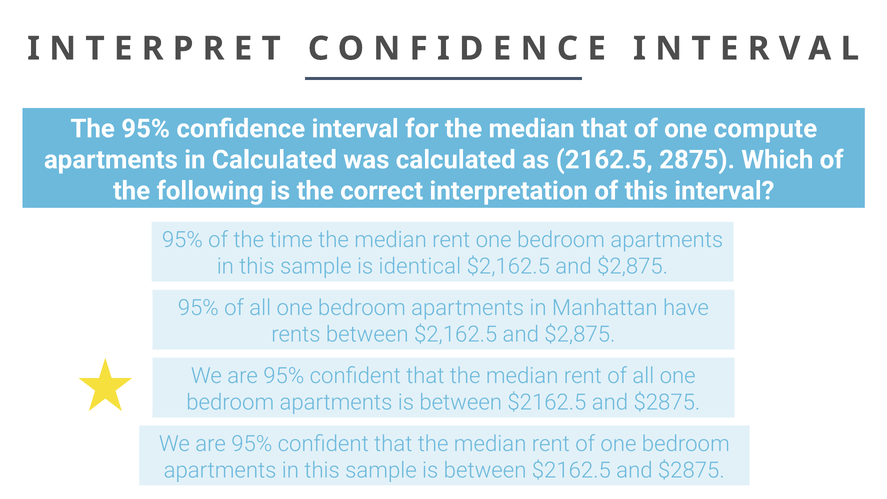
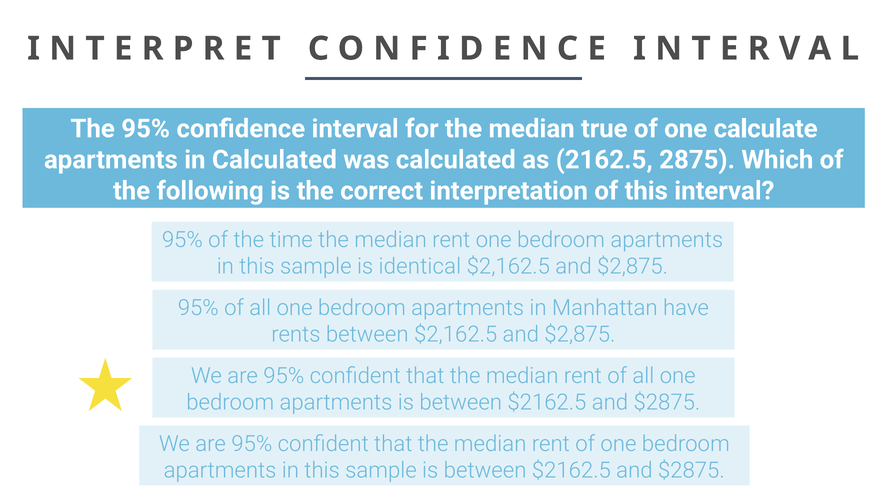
median that: that -> true
compute: compute -> calculate
